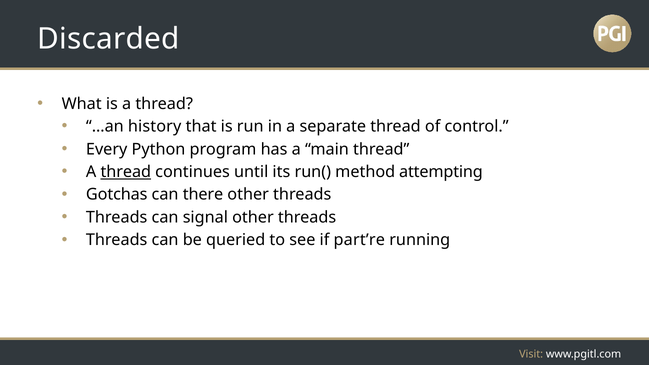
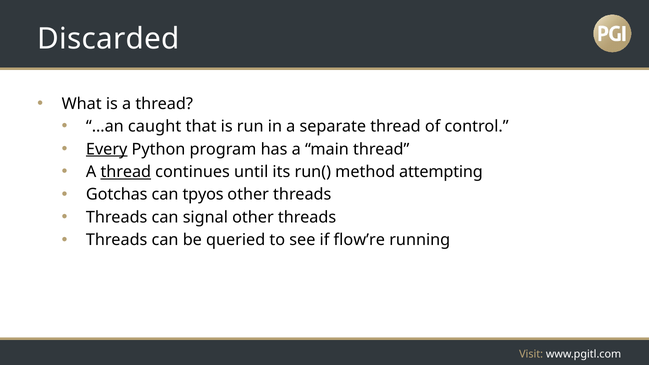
history: history -> caught
Every underline: none -> present
there: there -> tpyos
part’re: part’re -> flow’re
